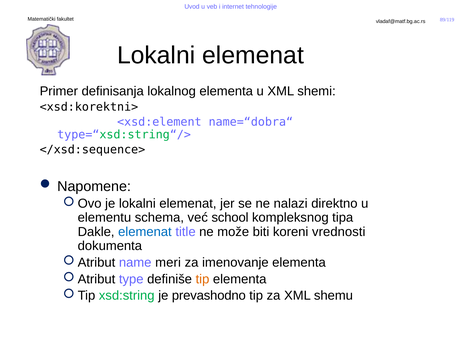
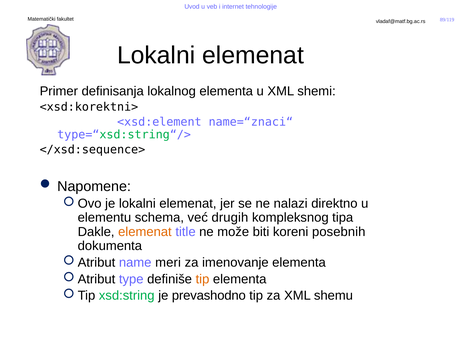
name=“dobra“: name=“dobra“ -> name=“znaci“
school: school -> drugih
elemenat at (145, 232) colour: blue -> orange
vrednosti: vrednosti -> posebnih
